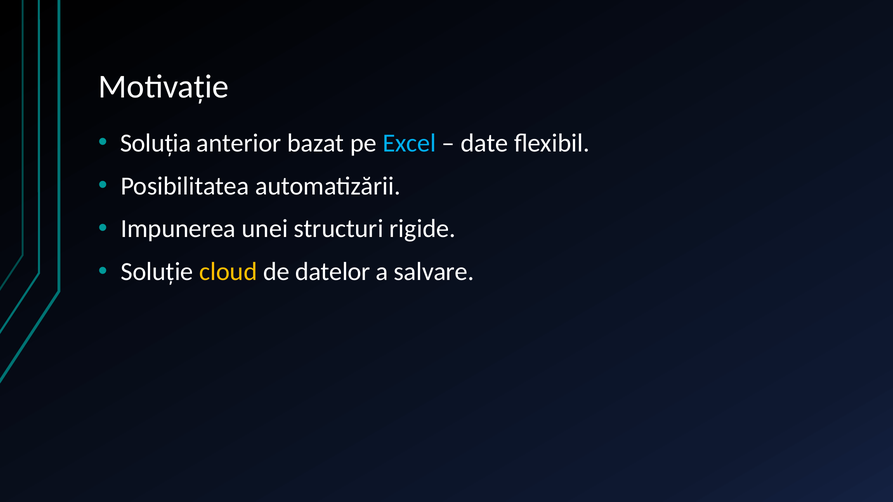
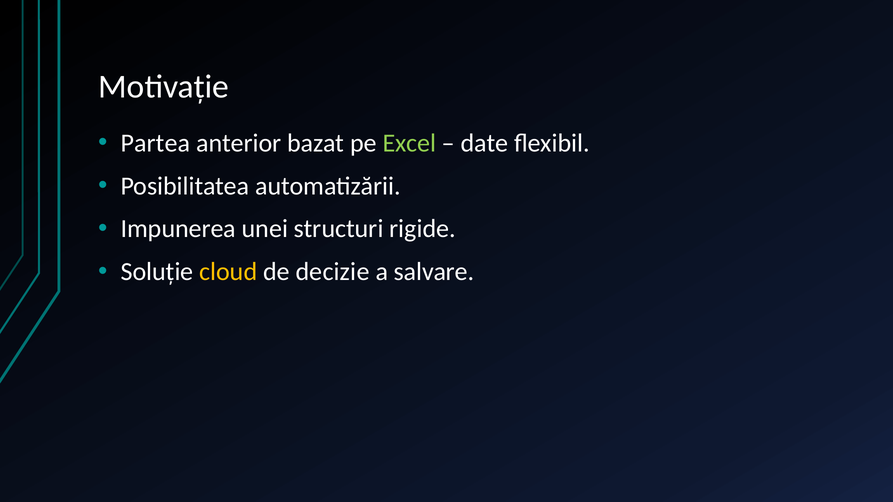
Soluția: Soluția -> Partea
Excel colour: light blue -> light green
datelor: datelor -> decizie
